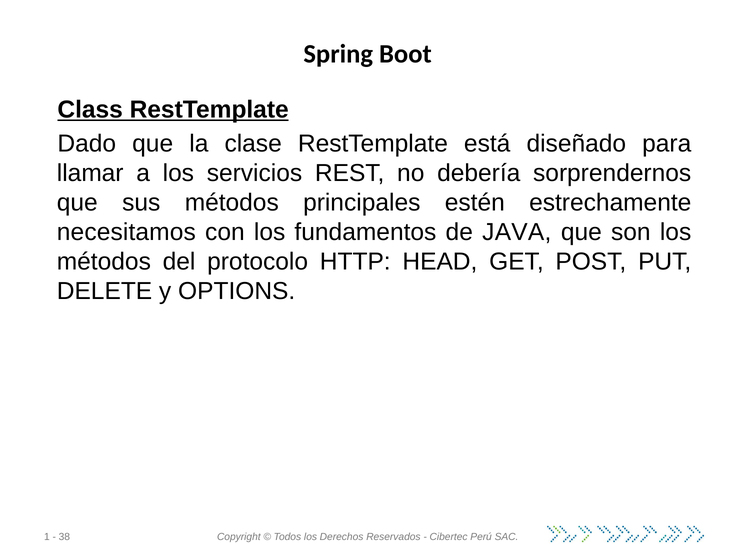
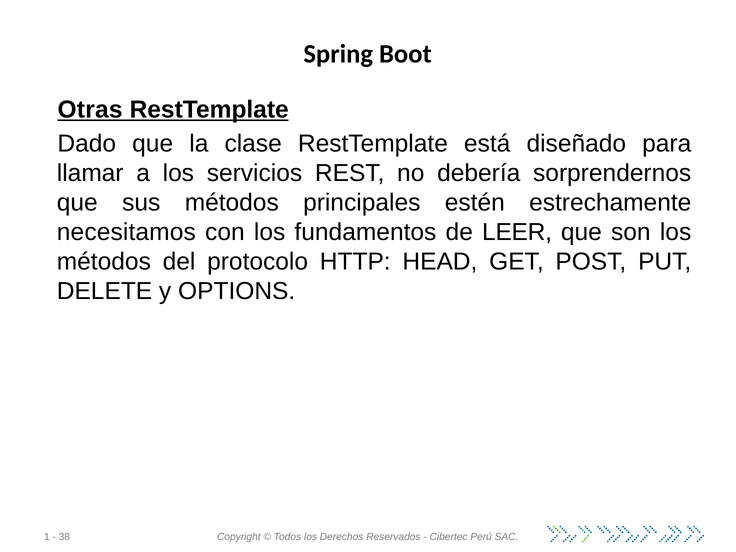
Class: Class -> Otras
JAVA: JAVA -> LEER
